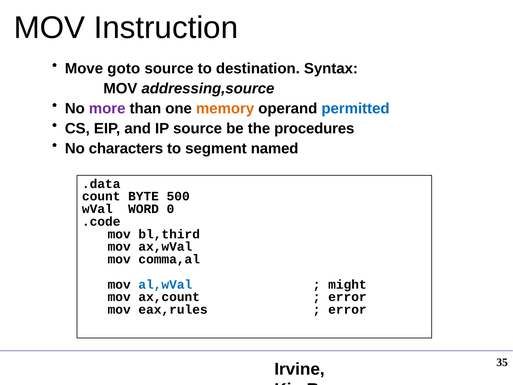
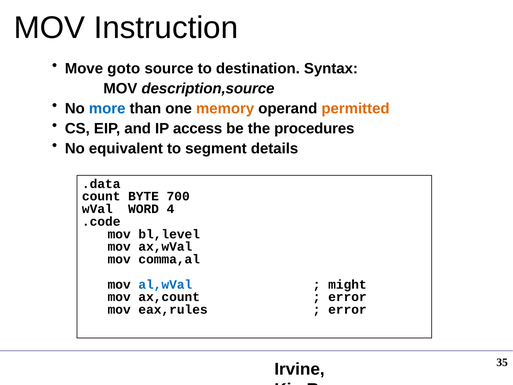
addressing,source: addressing,source -> description,source
more colour: purple -> blue
permitted colour: blue -> orange
IP source: source -> access
characters: characters -> equivalent
named: named -> details
500: 500 -> 700
0: 0 -> 4
bl,third: bl,third -> bl,level
